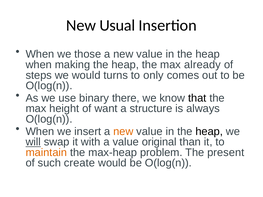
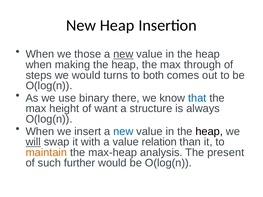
New Usual: Usual -> Heap
new at (123, 54) underline: none -> present
already: already -> through
only: only -> both
that colour: black -> blue
new at (123, 132) colour: orange -> blue
original: original -> relation
problem: problem -> analysis
create: create -> further
